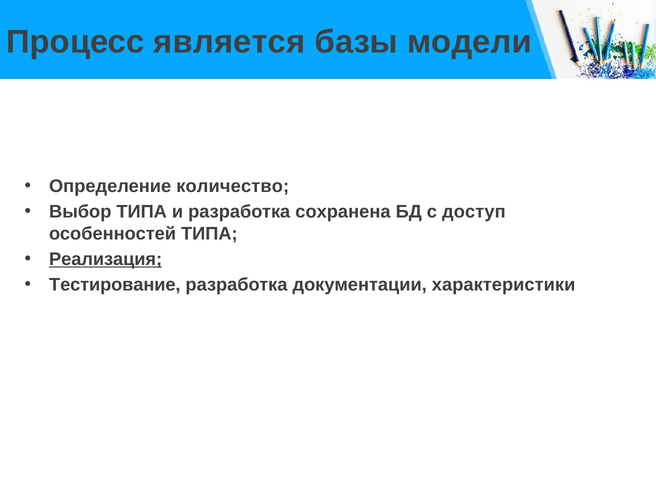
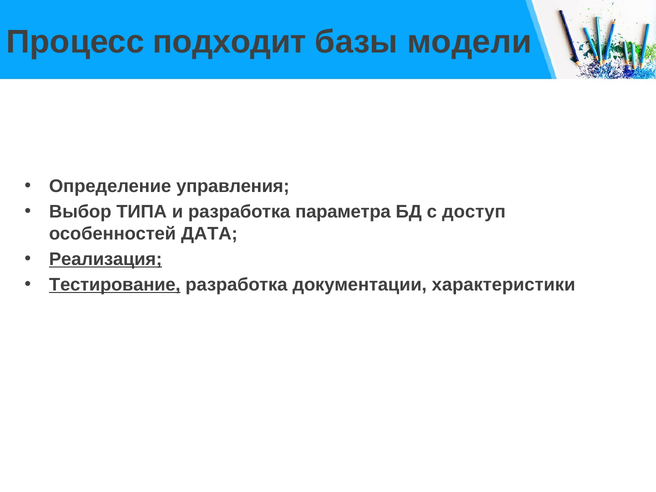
является: является -> подходит
количество: количество -> управления
сохранена: сохранена -> параметра
особенностей ТИПА: ТИПА -> ДАТА
Тестирование underline: none -> present
